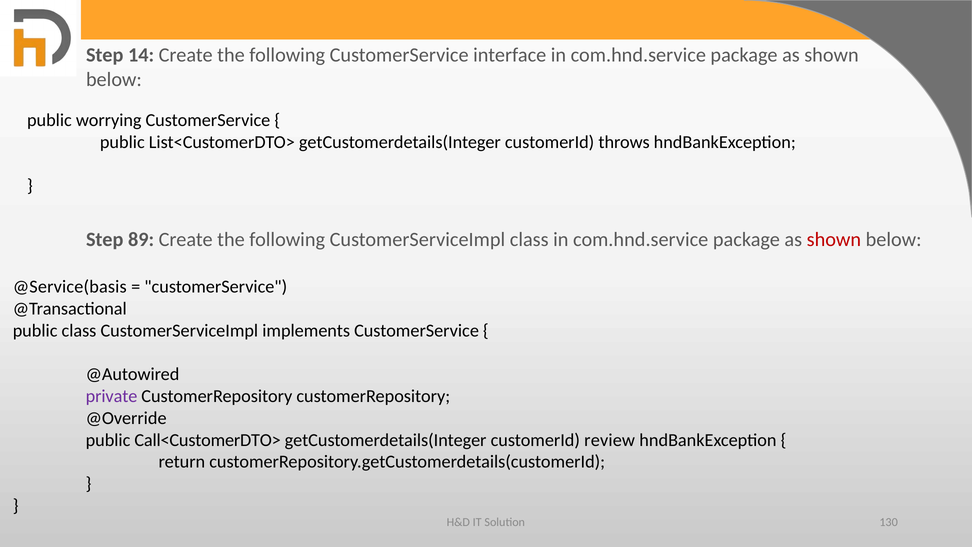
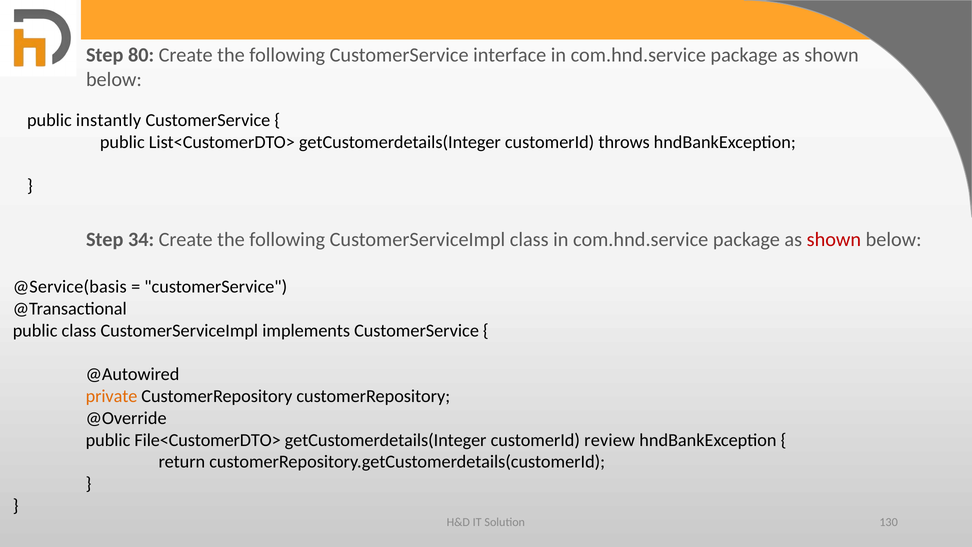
14: 14 -> 80
worrying: worrying -> instantly
89: 89 -> 34
private colour: purple -> orange
Call<CustomerDTO>: Call<CustomerDTO> -> File<CustomerDTO>
